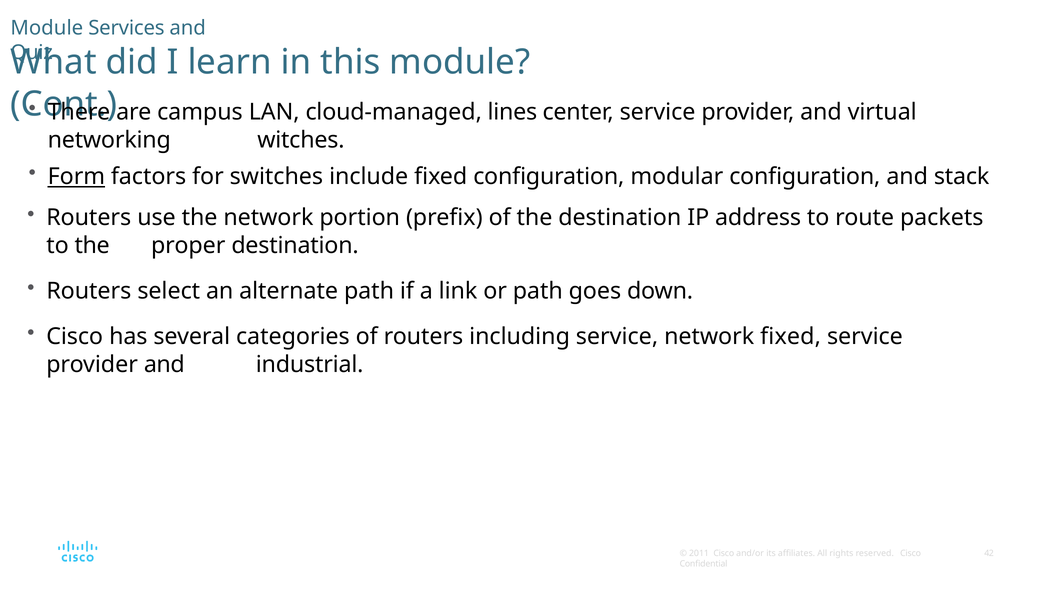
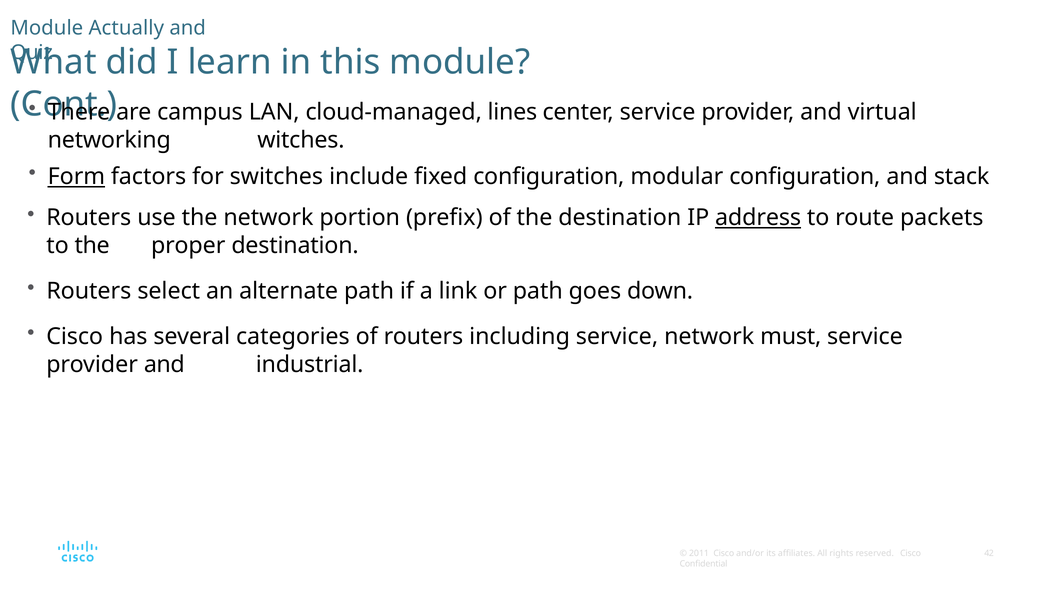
Services: Services -> Actually
address underline: none -> present
network fixed: fixed -> must
